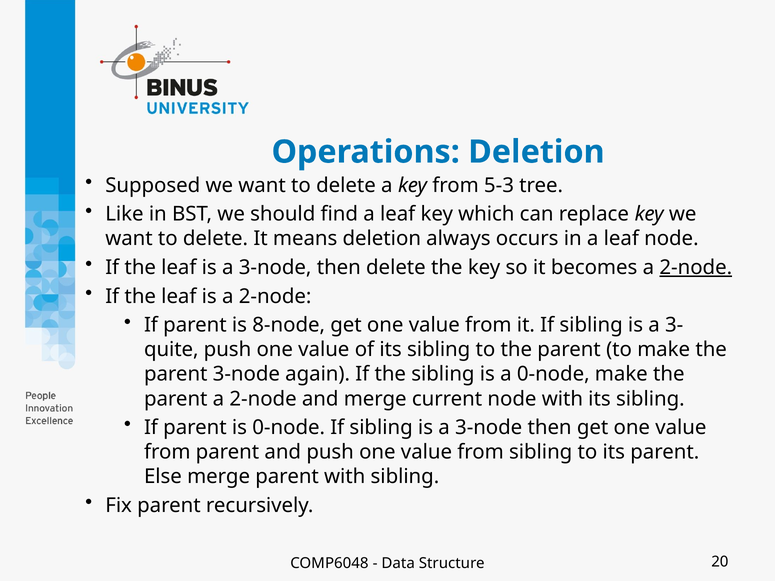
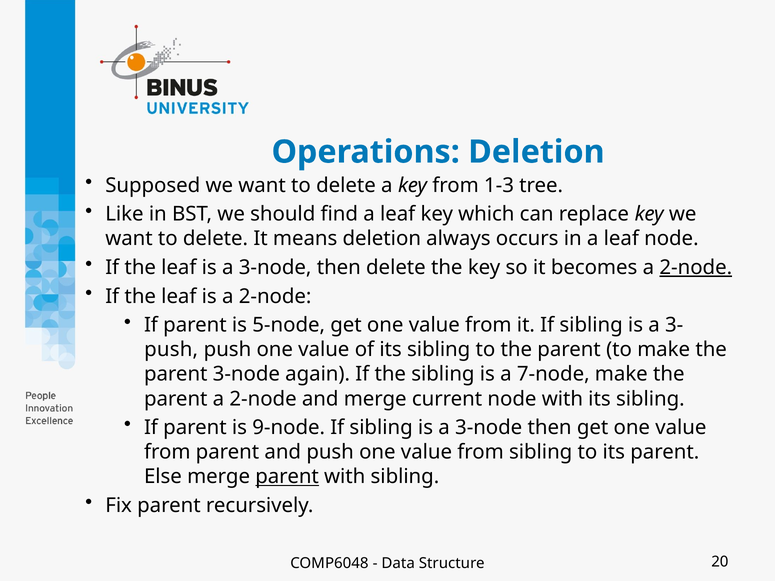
5-3: 5-3 -> 1-3
8-node: 8-node -> 5-node
quite at (171, 350): quite -> push
a 0-node: 0-node -> 7-node
is 0-node: 0-node -> 9-node
parent at (287, 477) underline: none -> present
